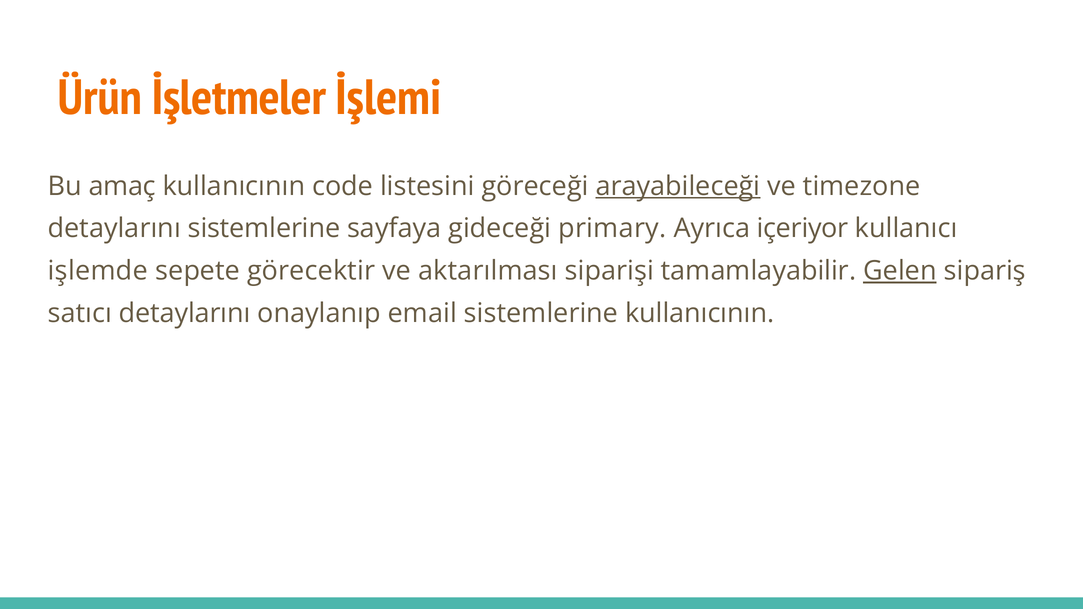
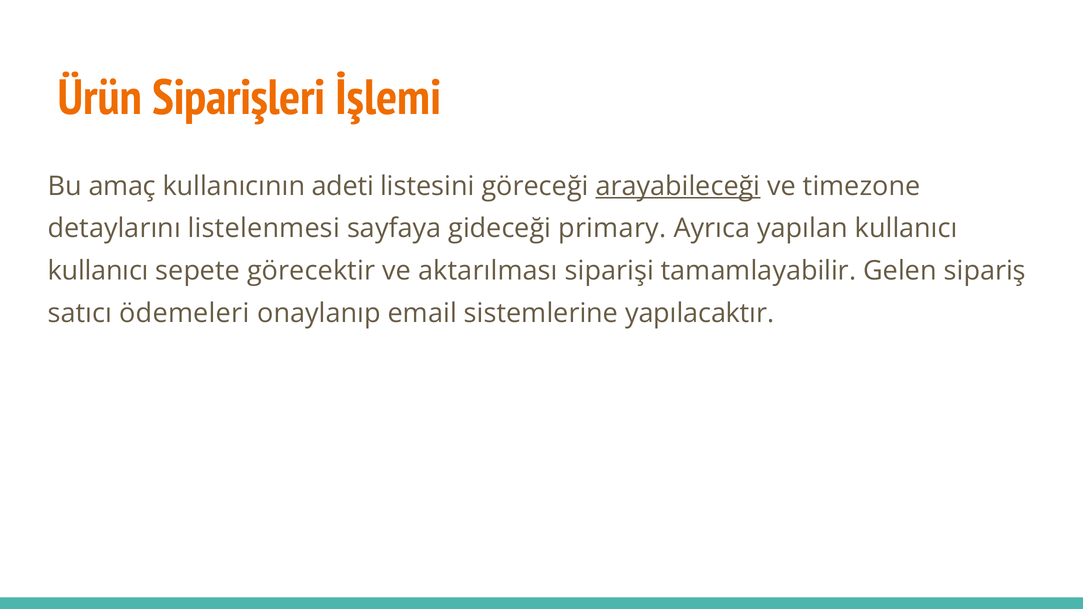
İşletmeler: İşletmeler -> Siparişleri
code: code -> adeti
detaylarını sistemlerine: sistemlerine -> listelenmesi
içeriyor: içeriyor -> yapılan
işlemde at (98, 271): işlemde -> kullanıcı
Gelen underline: present -> none
satıcı detaylarını: detaylarını -> ödemeleri
sistemlerine kullanıcının: kullanıcının -> yapılacaktır
